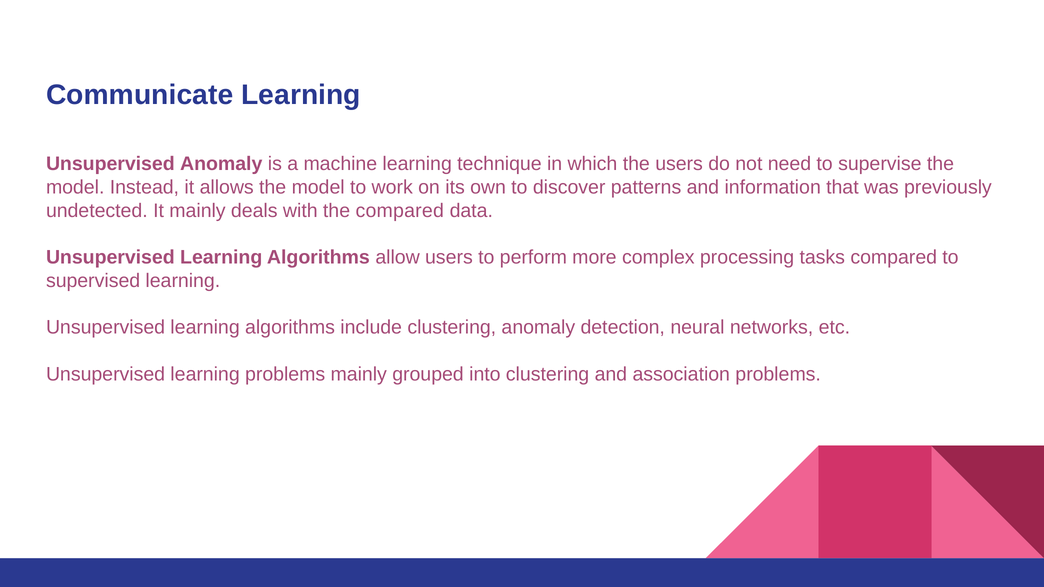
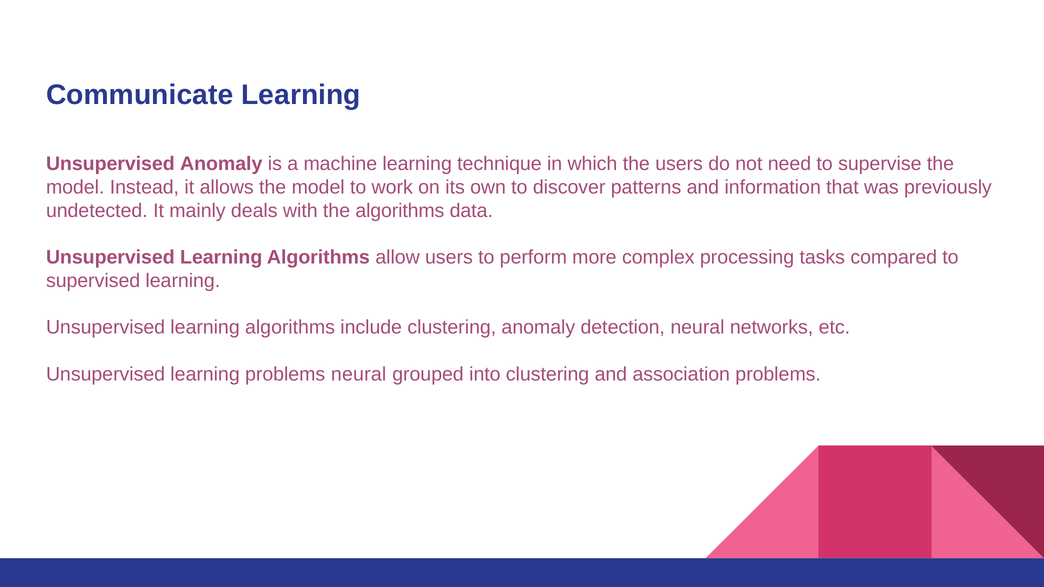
the compared: compared -> algorithms
problems mainly: mainly -> neural
